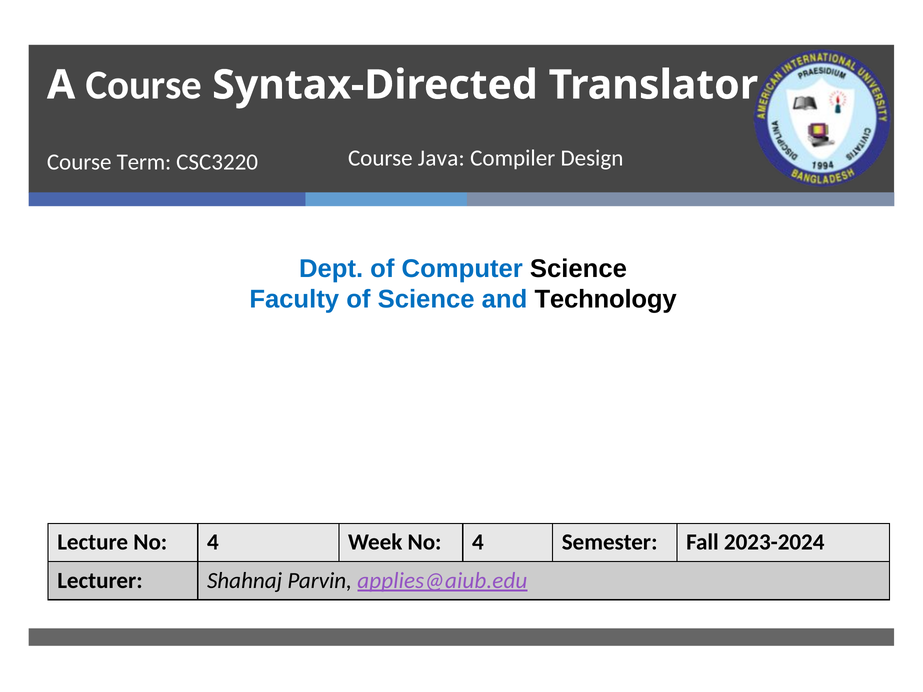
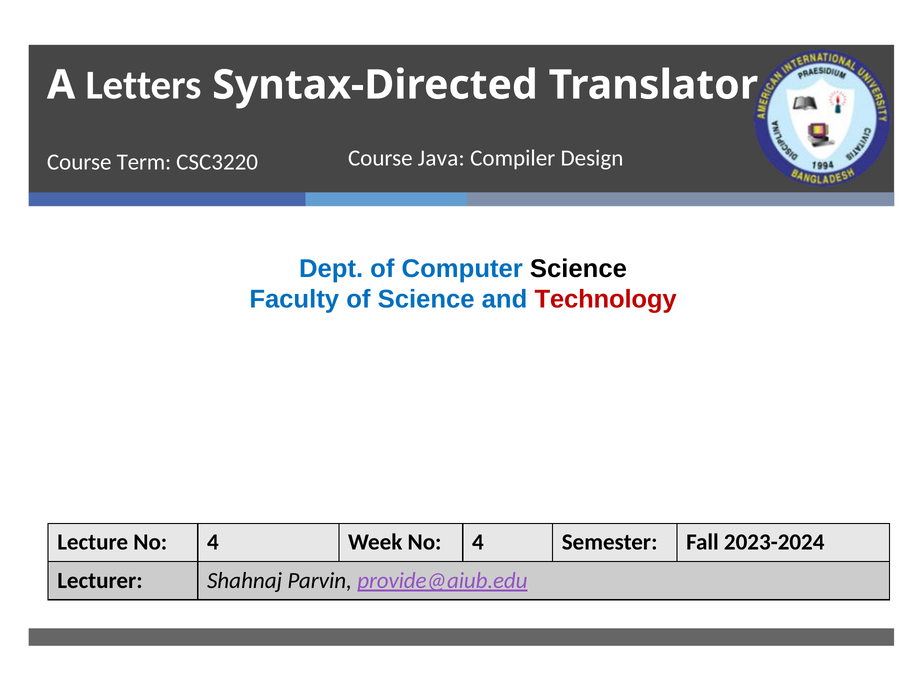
A Course: Course -> Letters
Technology colour: black -> red
applies@aiub.edu: applies@aiub.edu -> provide@aiub.edu
